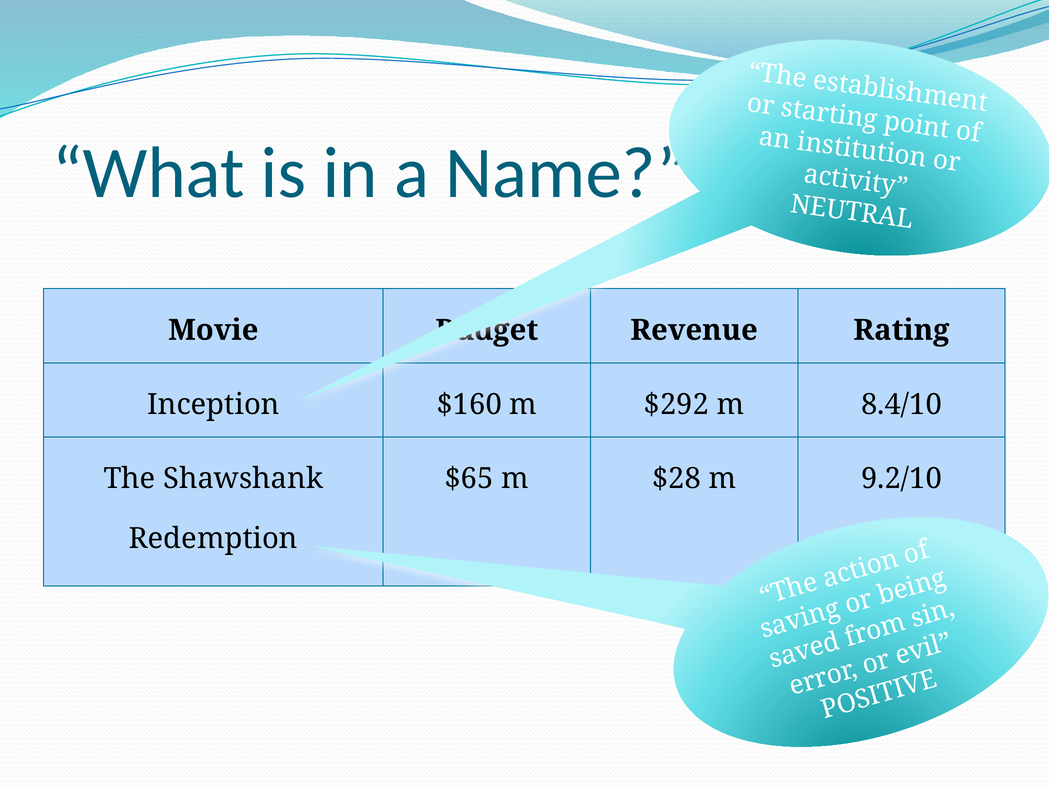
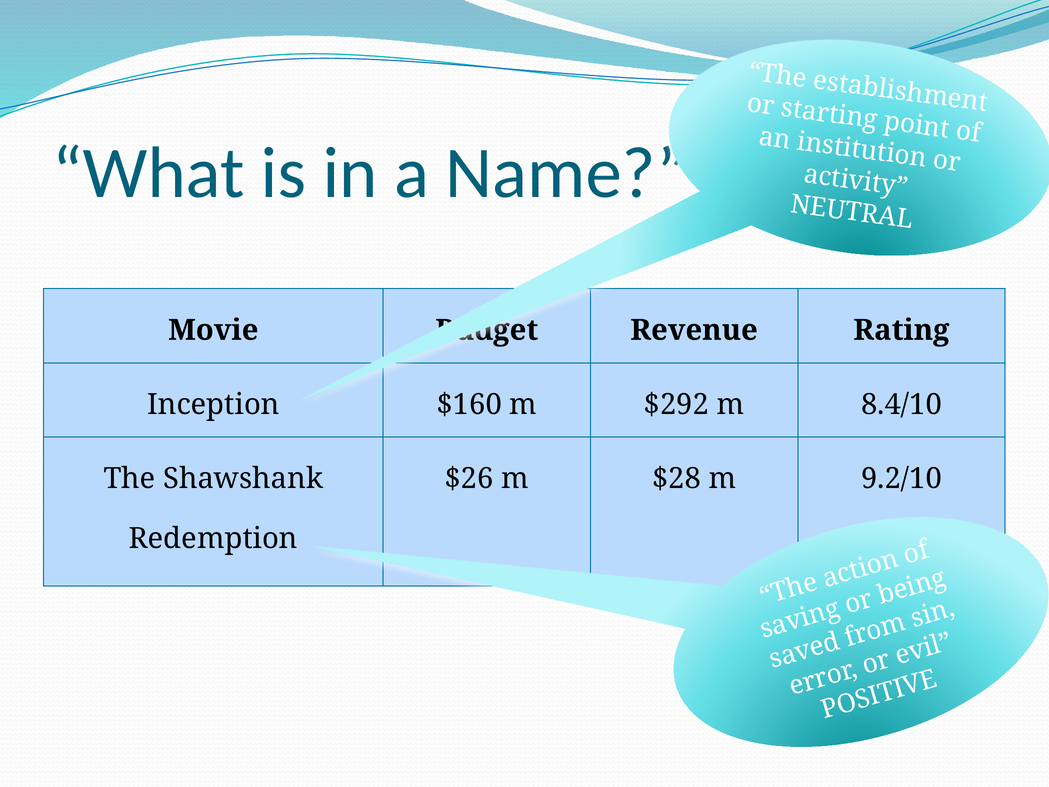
$65: $65 -> $26
